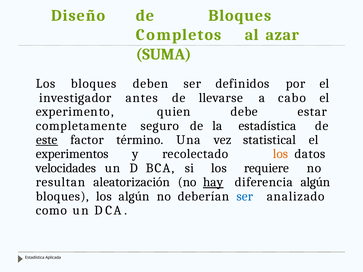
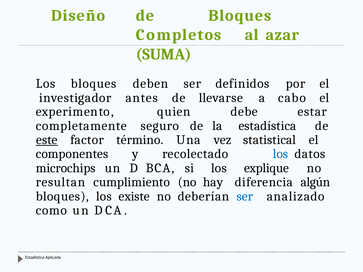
experimentos: experimentos -> componentes
los at (280, 154) colour: orange -> blue
velocidades: velocidades -> microchips
requiere: requiere -> explique
aleatorización: aleatorización -> cumplimiento
hay underline: present -> none
los algún: algún -> existe
